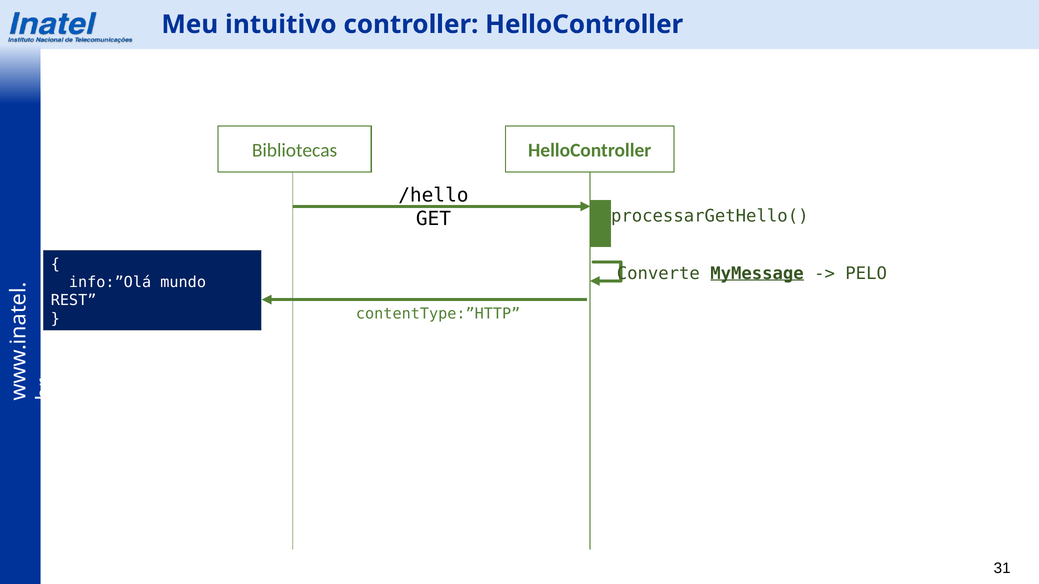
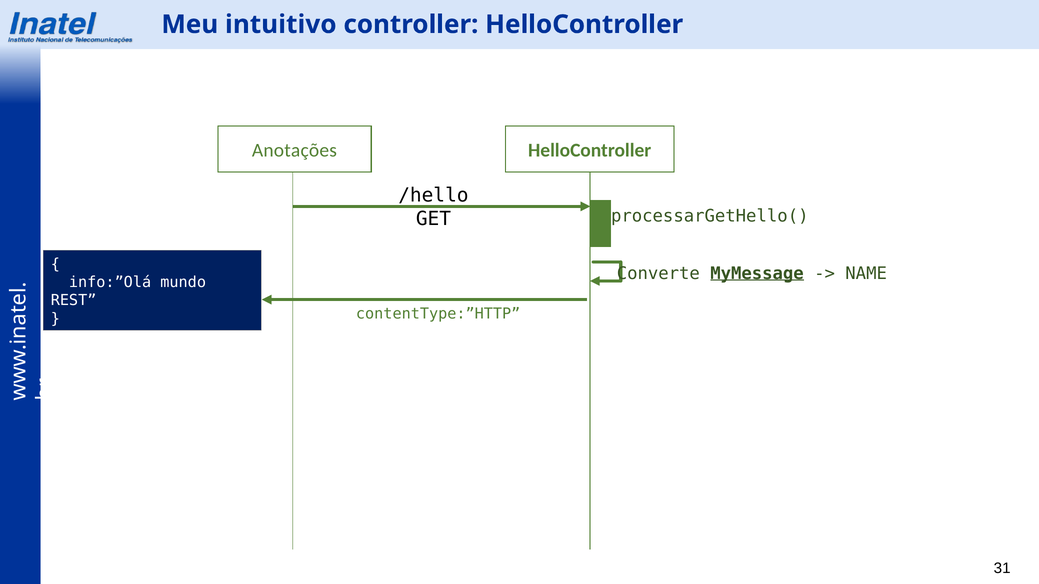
Bibliotecas: Bibliotecas -> Anotações
PELO: PELO -> NAME
